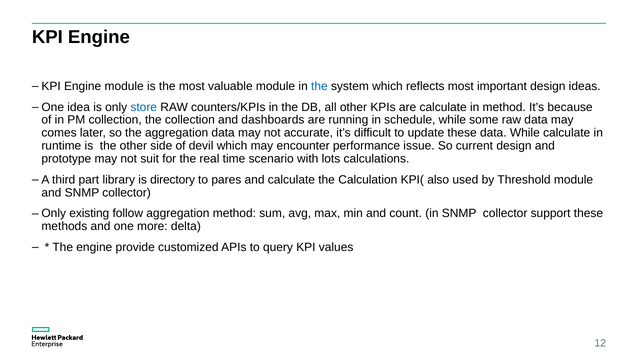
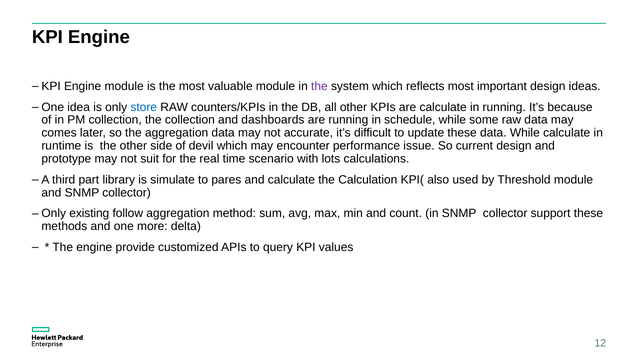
the at (319, 86) colour: blue -> purple
in method: method -> running
directory: directory -> simulate
